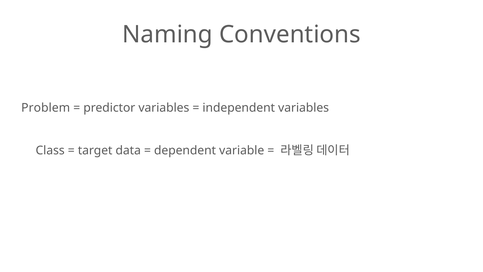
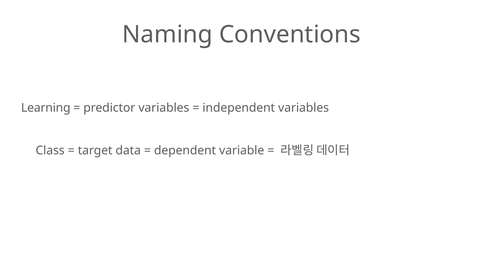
Problem: Problem -> Learning
